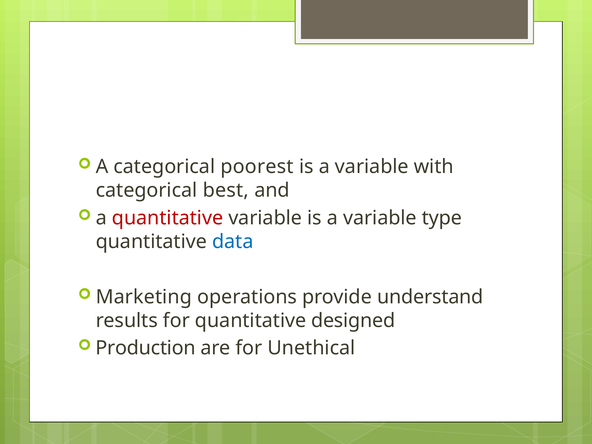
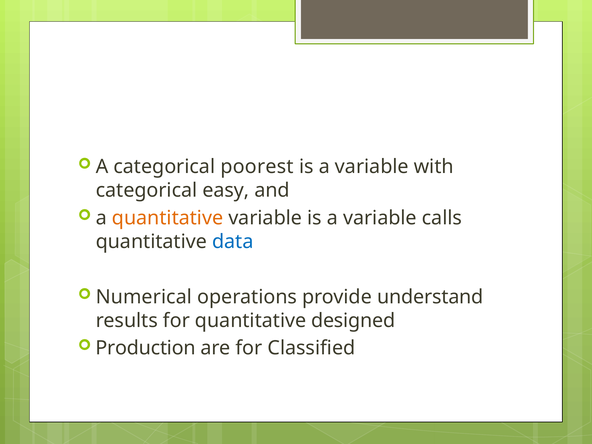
best: best -> easy
quantitative at (168, 218) colour: red -> orange
type: type -> calls
Marketing: Marketing -> Numerical
Unethical: Unethical -> Classified
